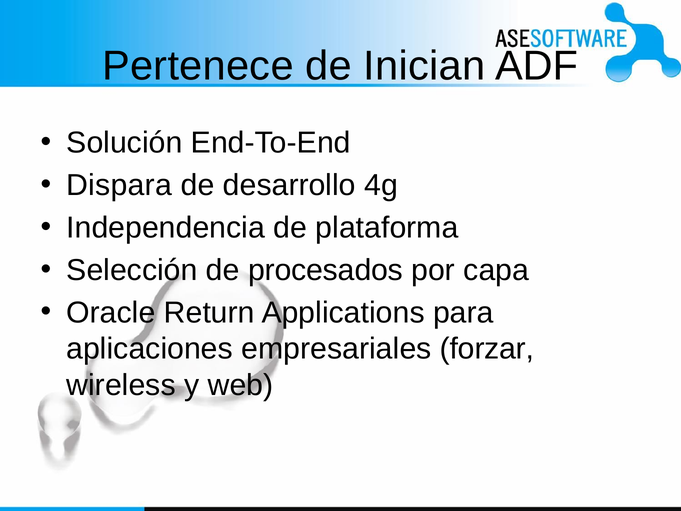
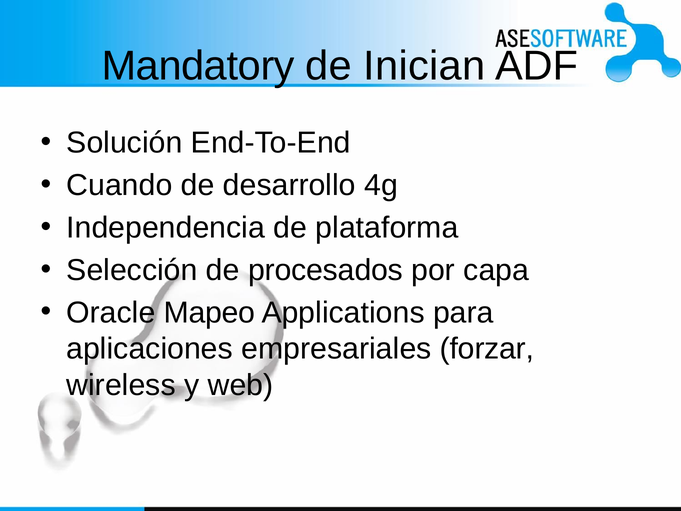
Pertenece: Pertenece -> Mandatory
Dispara: Dispara -> Cuando
Return: Return -> Mapeo
